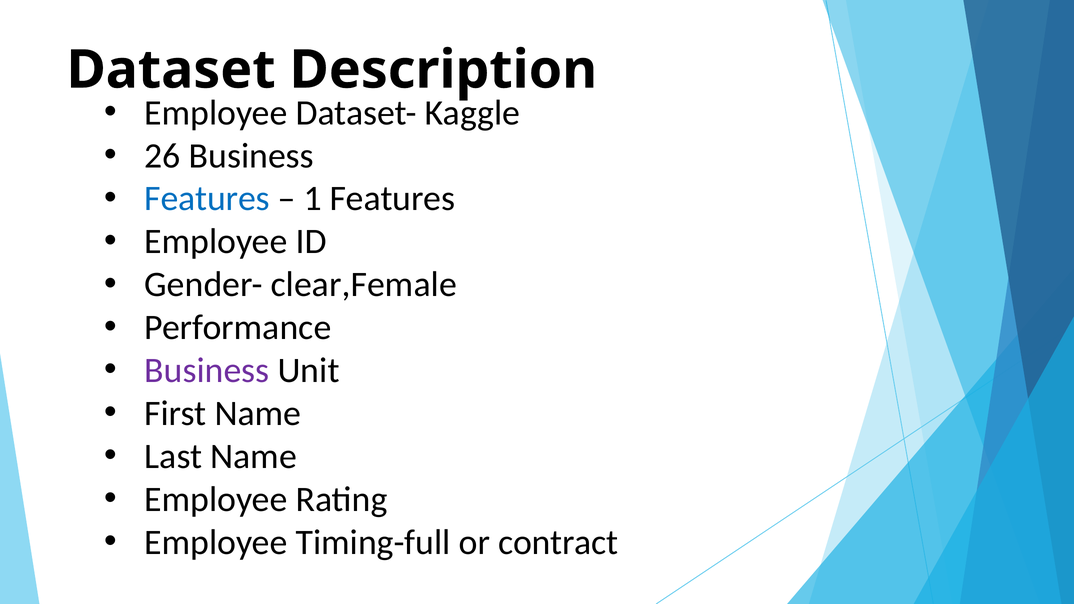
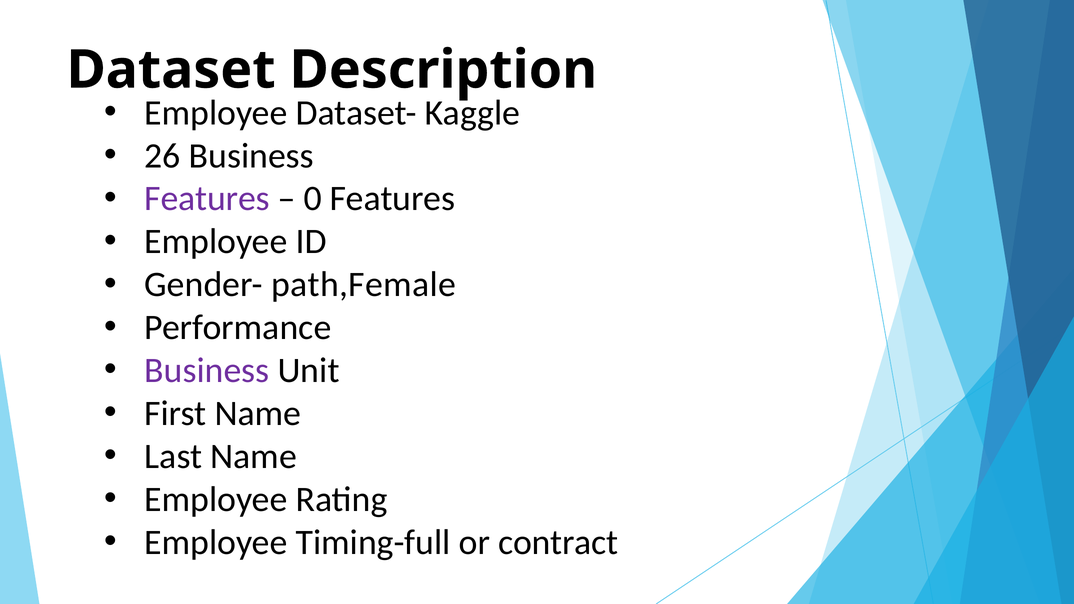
Features at (207, 199) colour: blue -> purple
1: 1 -> 0
clear,Female: clear,Female -> path,Female
